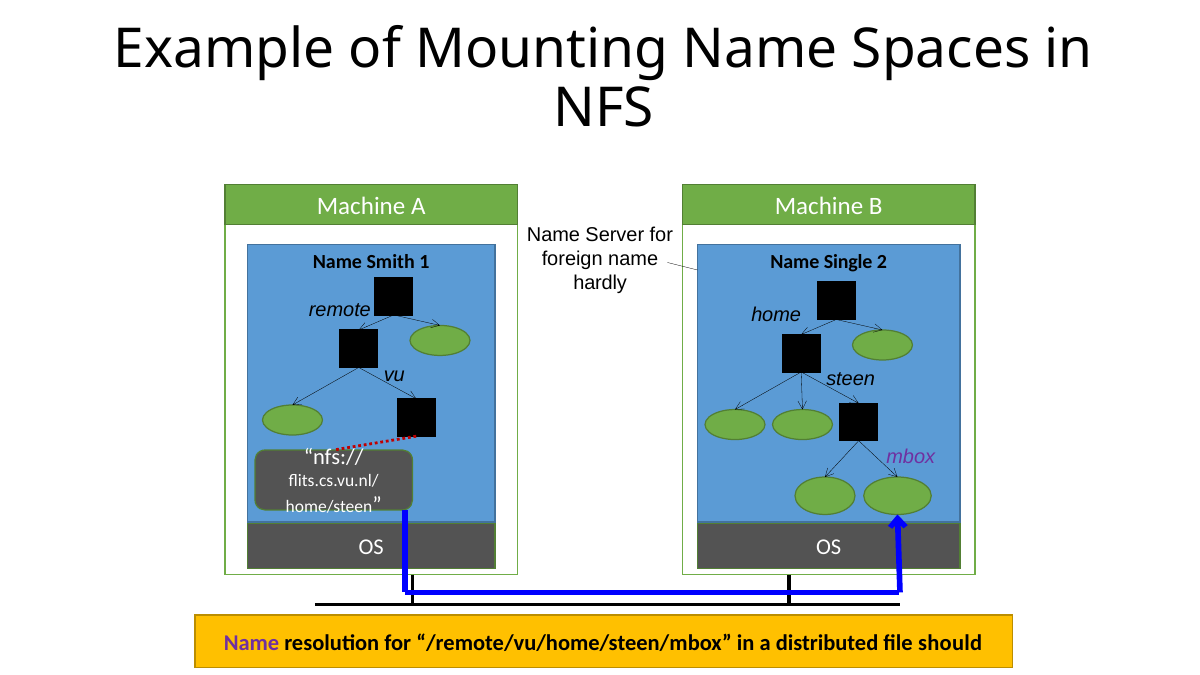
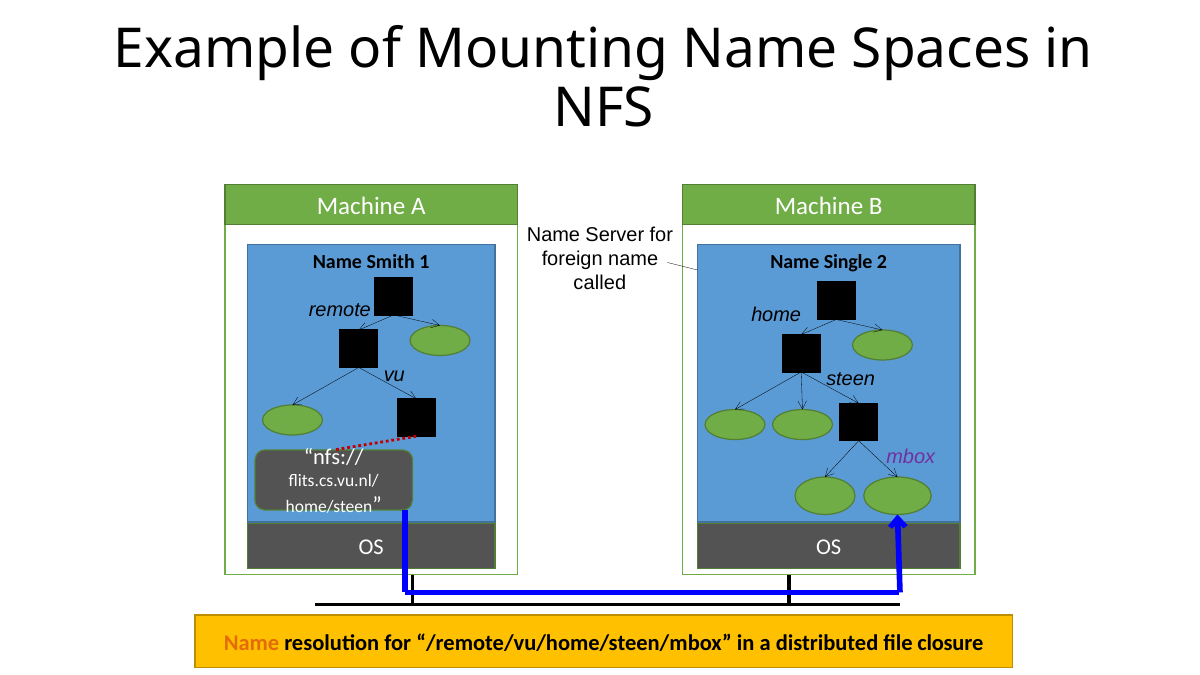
hardly: hardly -> called
Name at (252, 643) colour: purple -> orange
should: should -> closure
